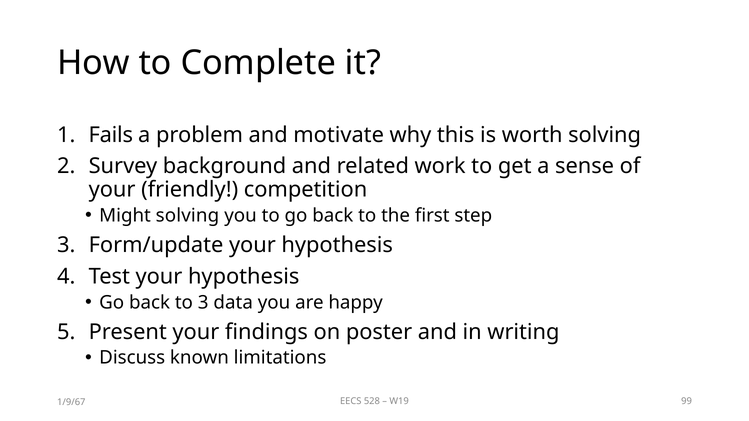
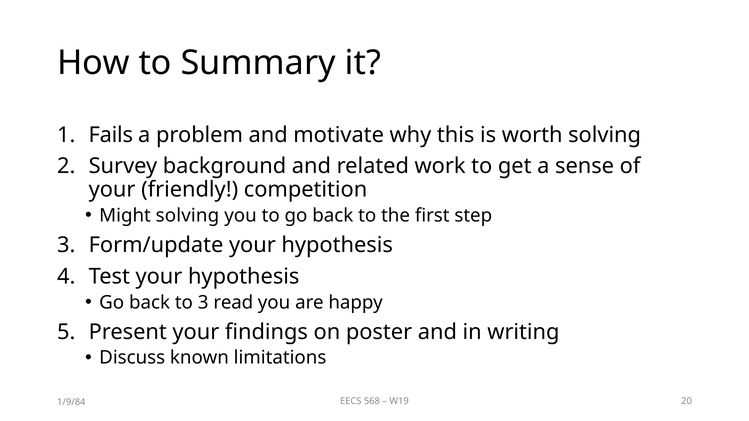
Complete: Complete -> Summary
data: data -> read
528: 528 -> 568
99: 99 -> 20
1/9/67: 1/9/67 -> 1/9/84
